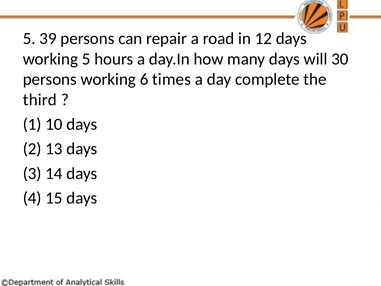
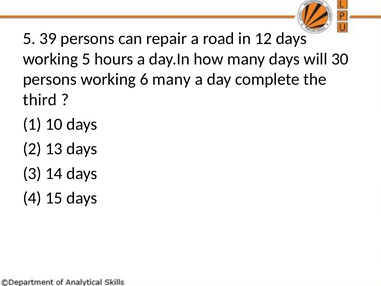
6 times: times -> many
